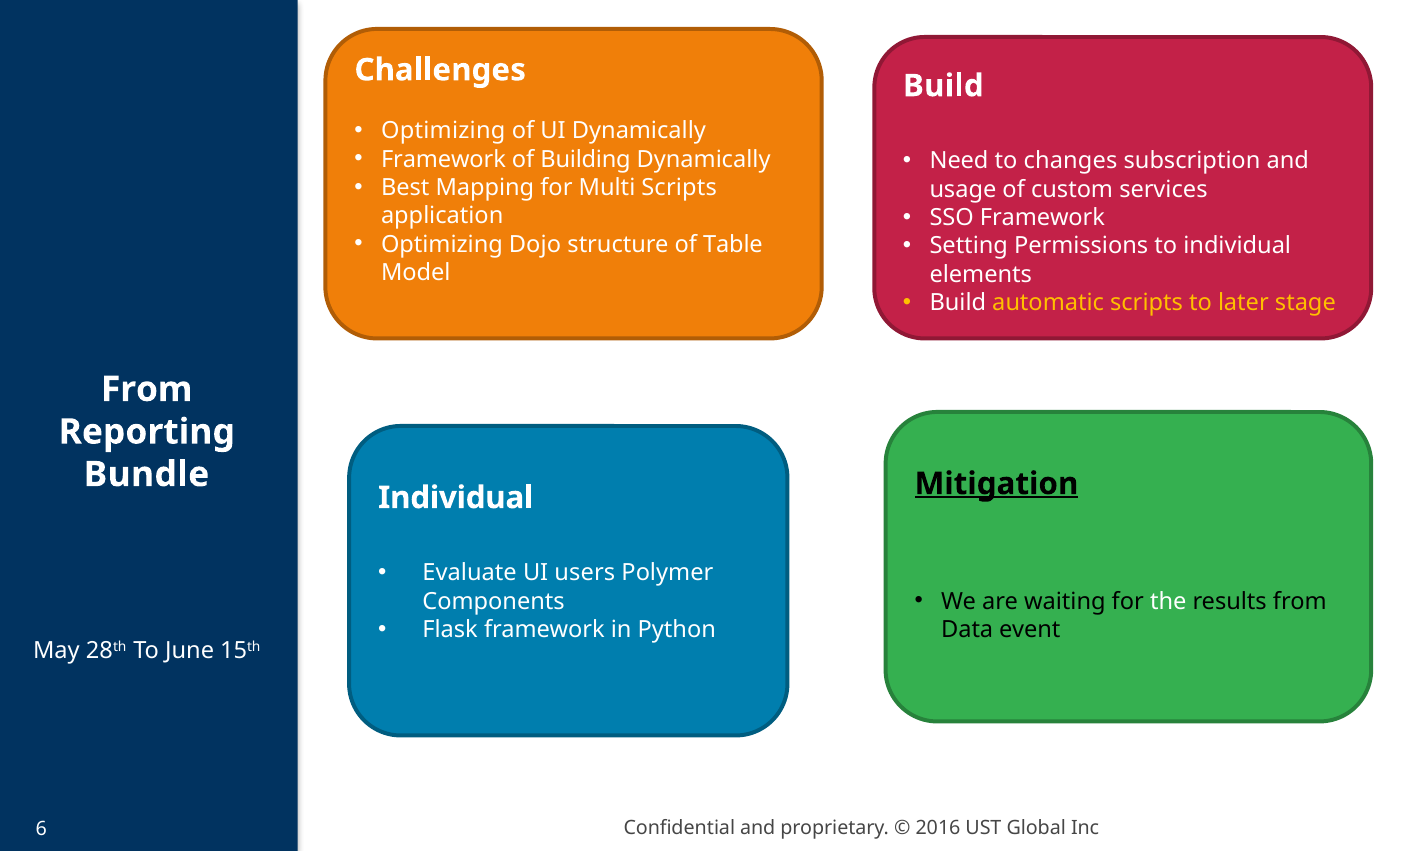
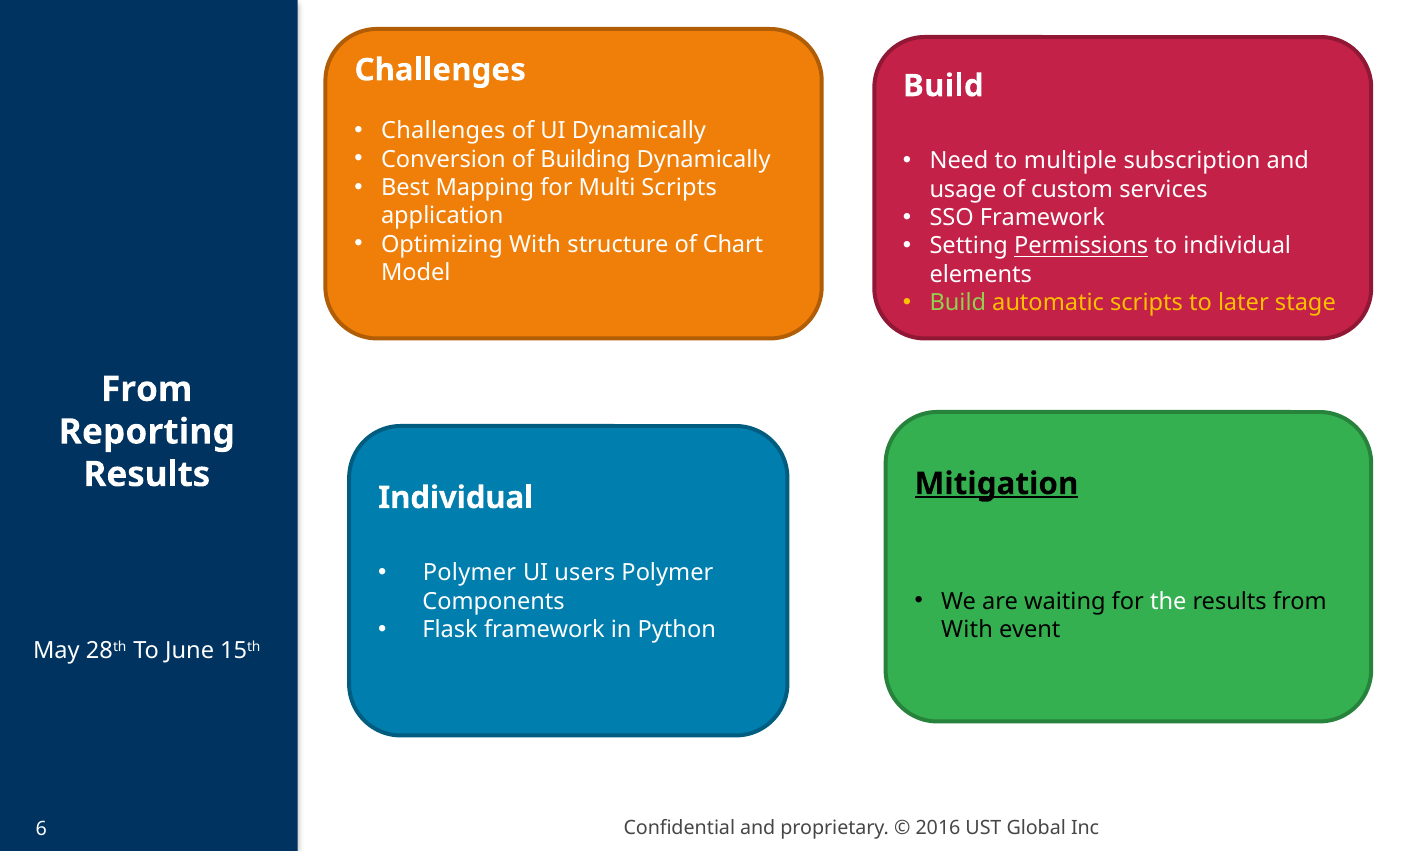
Optimizing at (443, 131): Optimizing -> Challenges
Framework at (443, 159): Framework -> Conversion
changes: changes -> multiple
Optimizing Dojo: Dojo -> With
Table: Table -> Chart
Permissions underline: none -> present
Build at (958, 303) colour: white -> light green
Bundle at (147, 474): Bundle -> Results
Evaluate at (470, 573): Evaluate -> Polymer
Data at (967, 630): Data -> With
